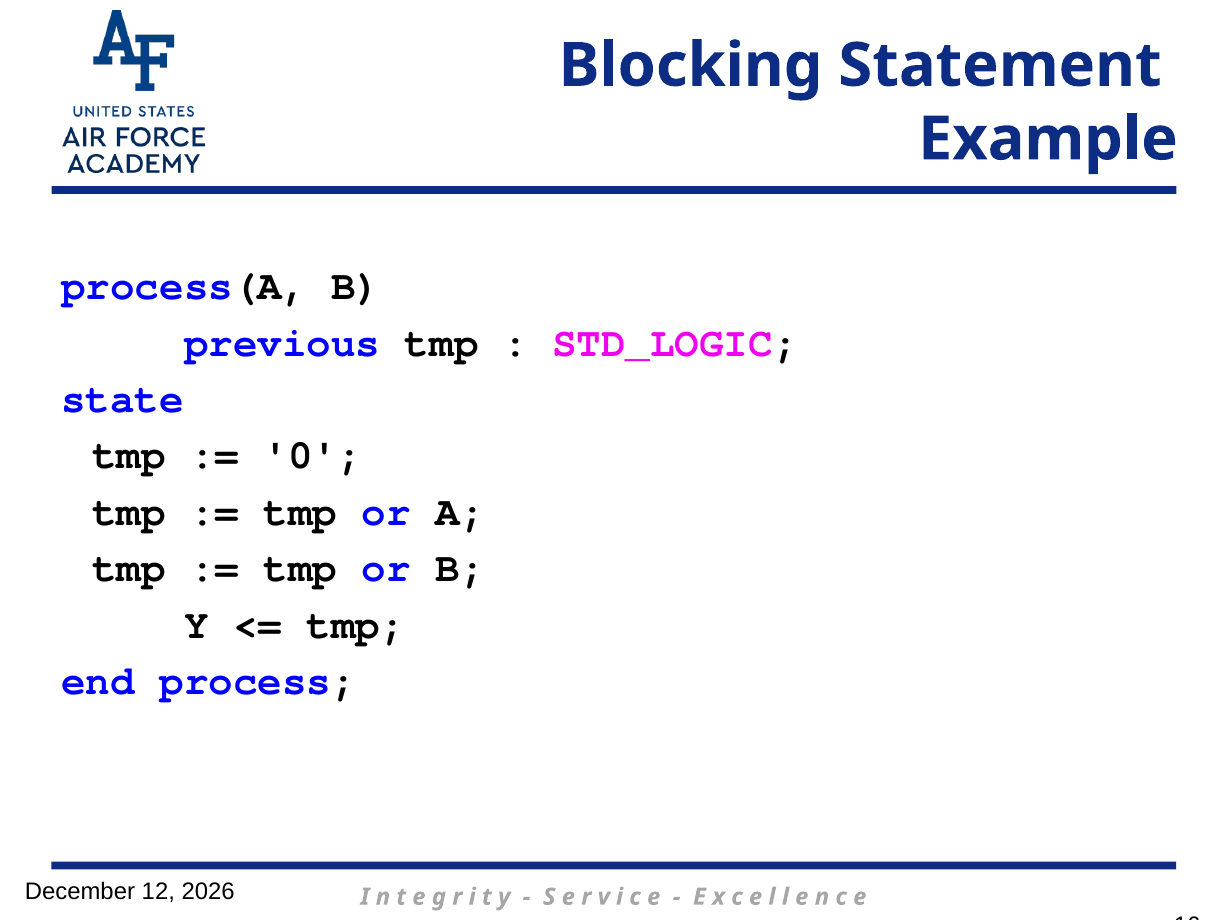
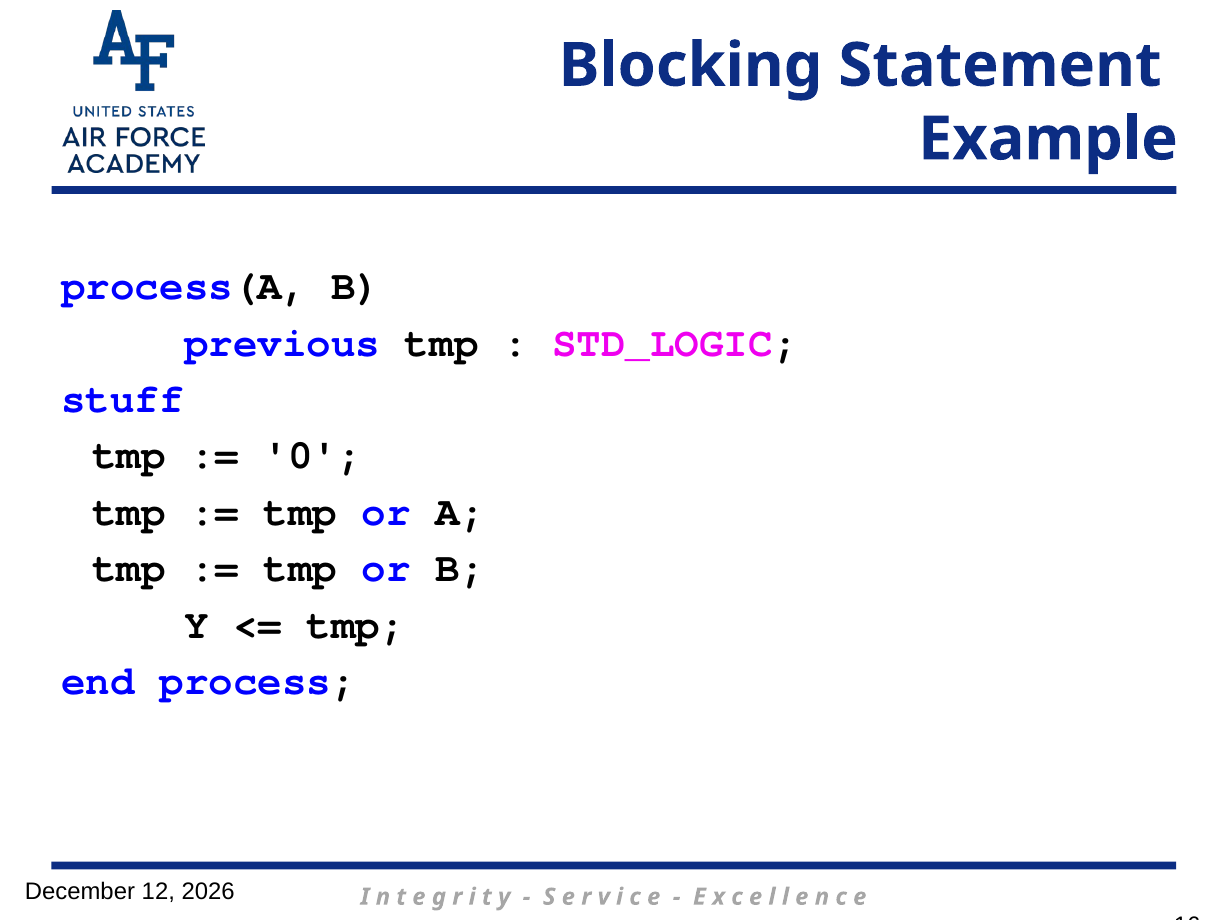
state: state -> stuff
